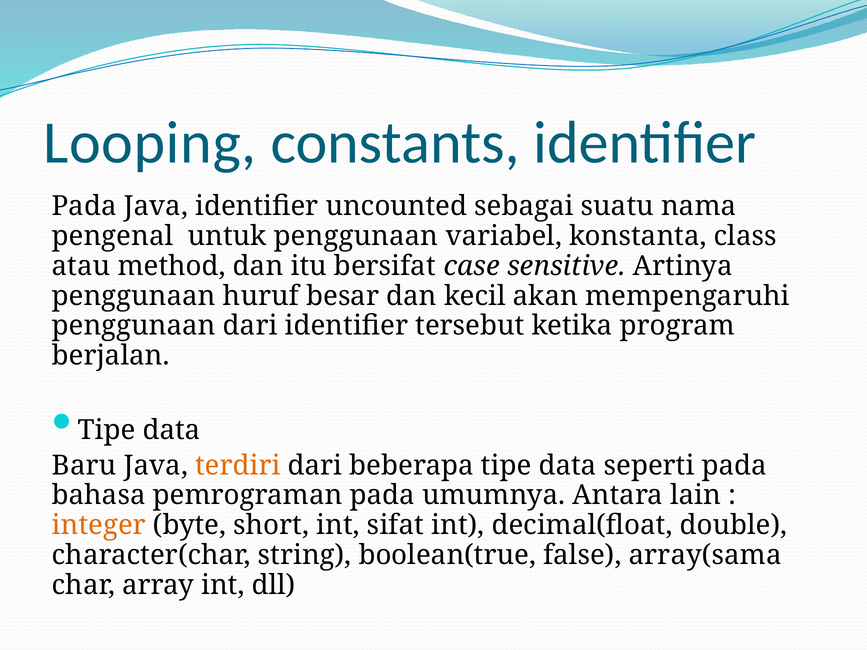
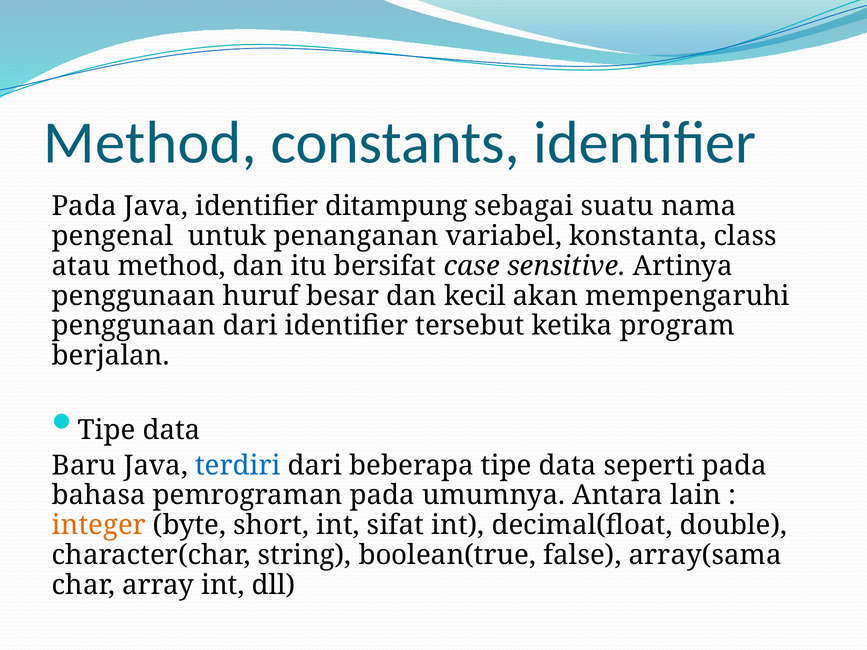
Looping at (150, 143): Looping -> Method
uncounted: uncounted -> ditampung
untuk penggunaan: penggunaan -> penanganan
terdiri colour: orange -> blue
